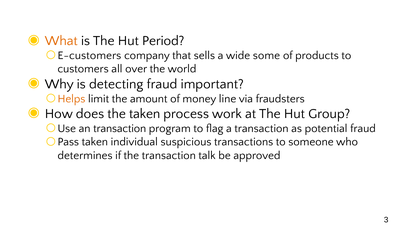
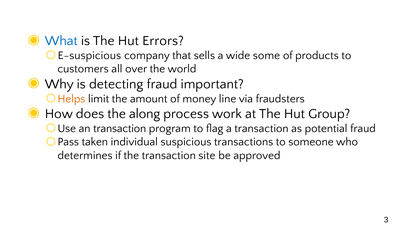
What colour: orange -> blue
Period: Period -> Errors
E-customers: E-customers -> E-suspicious
the taken: taken -> along
talk: talk -> site
